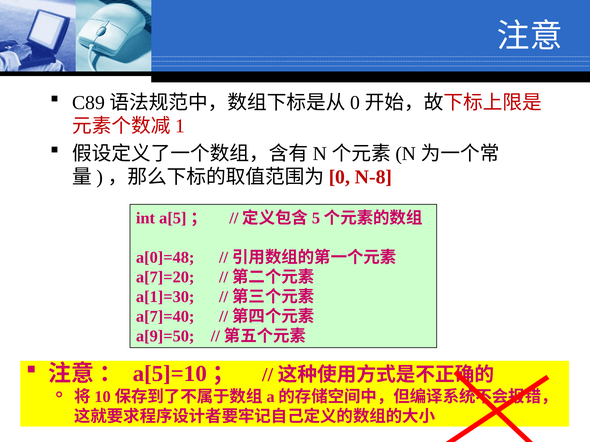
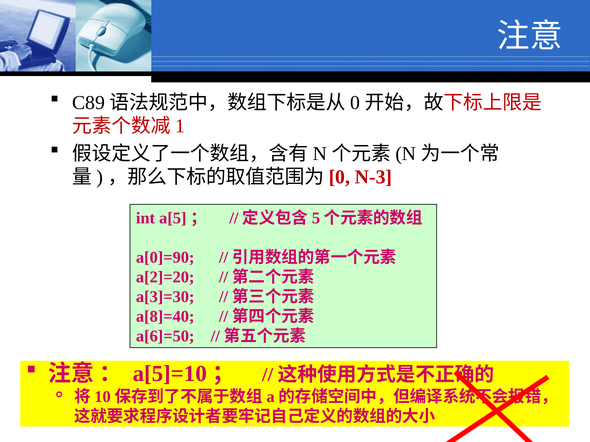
N-8: N-8 -> N-3
a[0]=48: a[0]=48 -> a[0]=90
a[7]=20: a[7]=20 -> a[2]=20
a[1]=30: a[1]=30 -> a[3]=30
a[7]=40: a[7]=40 -> a[8]=40
a[9]=50: a[9]=50 -> a[6]=50
